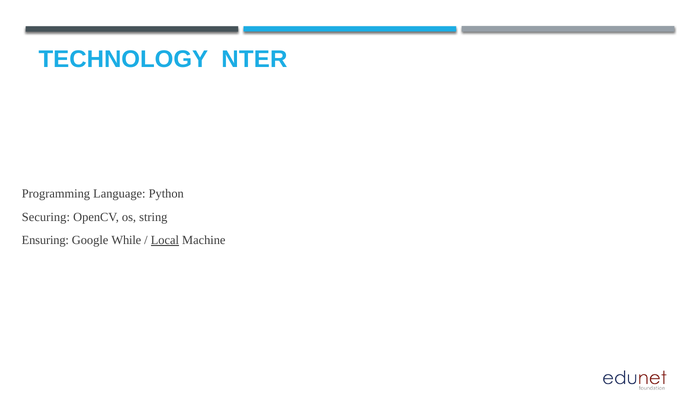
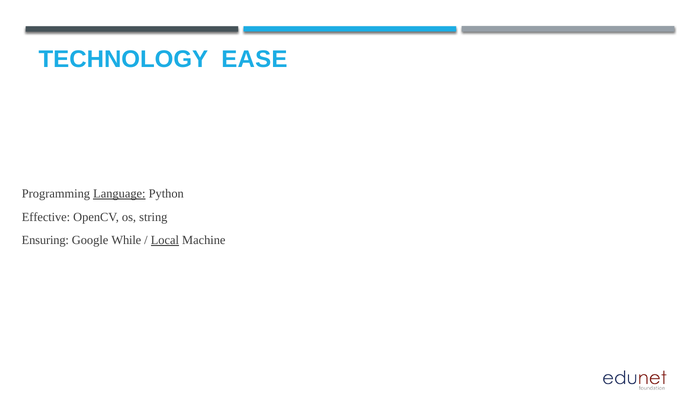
NTER: NTER -> EASE
Language underline: none -> present
Securing: Securing -> Effective
